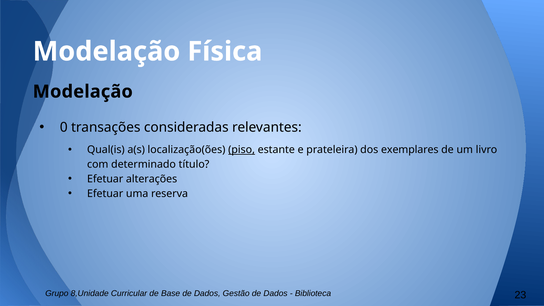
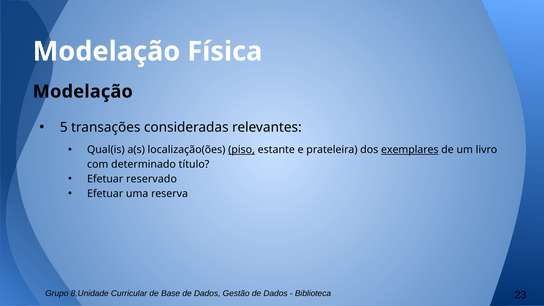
0: 0 -> 5
exemplares underline: none -> present
alterações: alterações -> reservado
